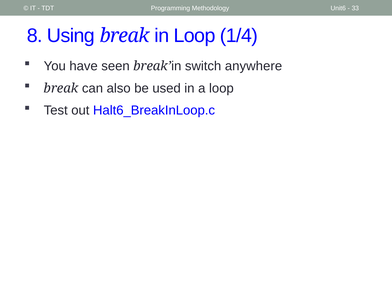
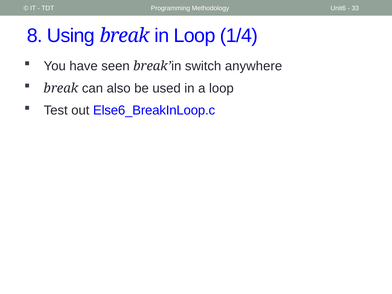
Halt6_BreakInLoop.c: Halt6_BreakInLoop.c -> Else6_BreakInLoop.c
